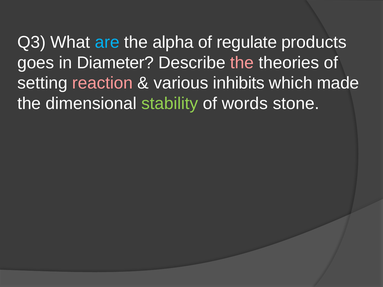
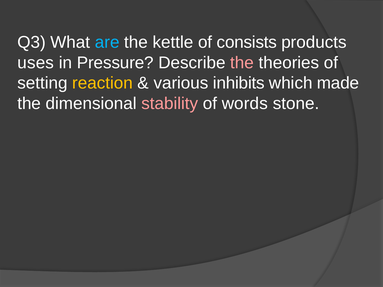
alpha: alpha -> kettle
regulate: regulate -> consists
goes: goes -> uses
Diameter: Diameter -> Pressure
reaction colour: pink -> yellow
stability colour: light green -> pink
